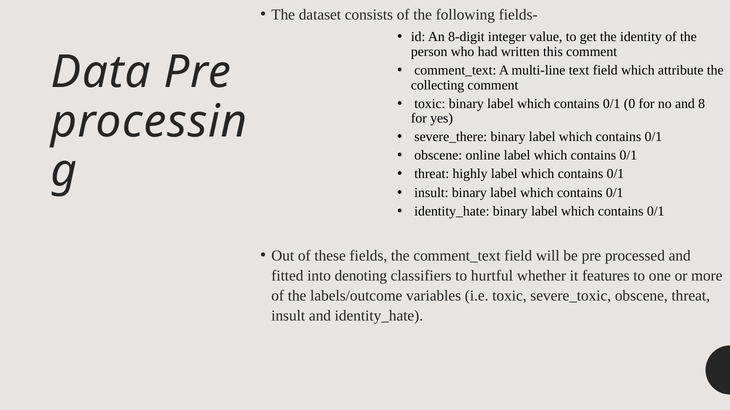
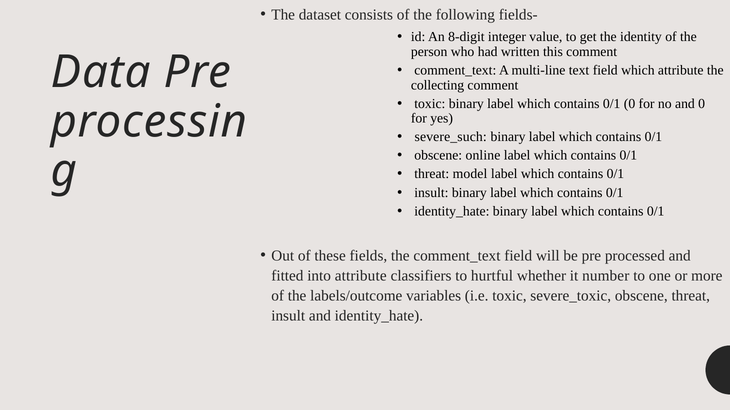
and 8: 8 -> 0
severe_there: severe_there -> severe_such
highly: highly -> model
into denoting: denoting -> attribute
features: features -> number
